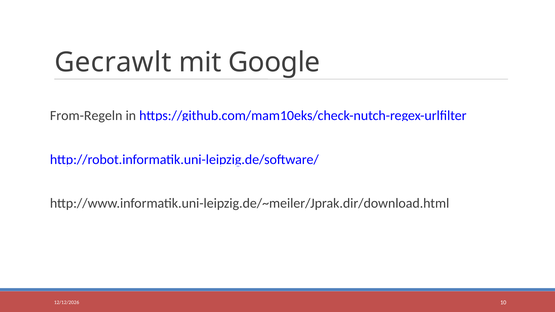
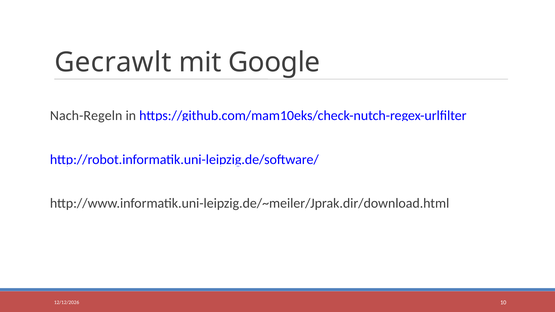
From-Regeln: From-Regeln -> Nach-Regeln
